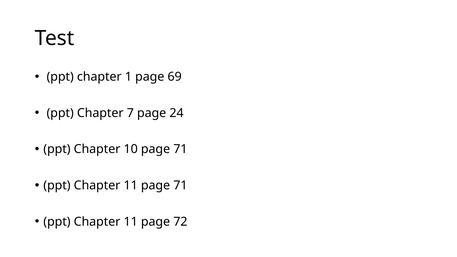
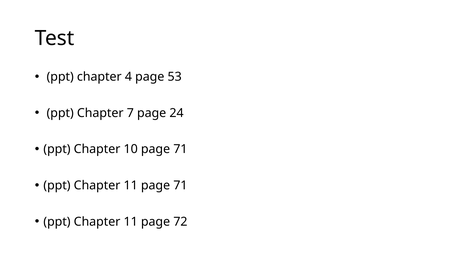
1: 1 -> 4
69: 69 -> 53
